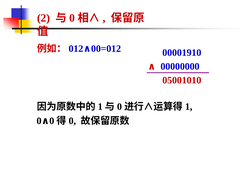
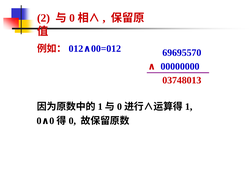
00001910: 00001910 -> 69695570
05001010: 05001010 -> 03748013
